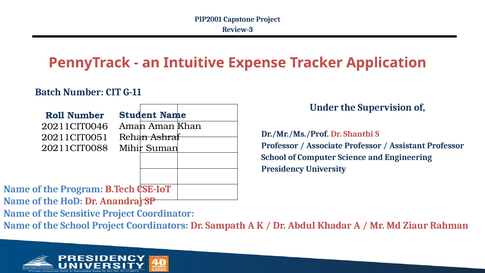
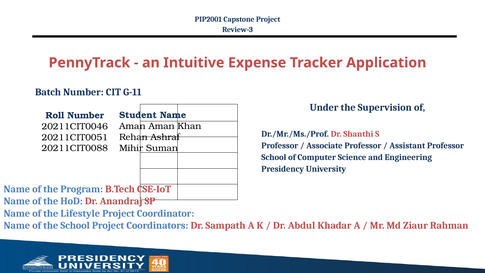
Sensitive: Sensitive -> Lifestyle
